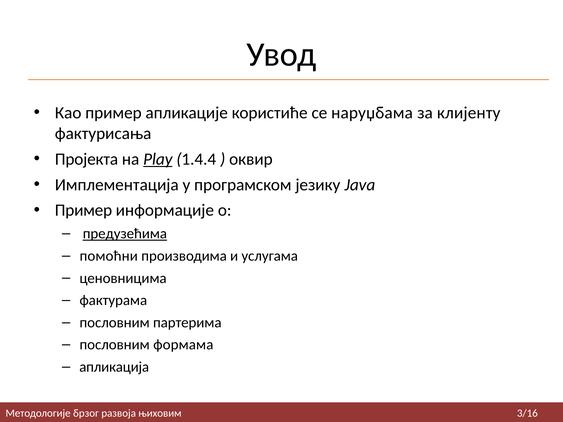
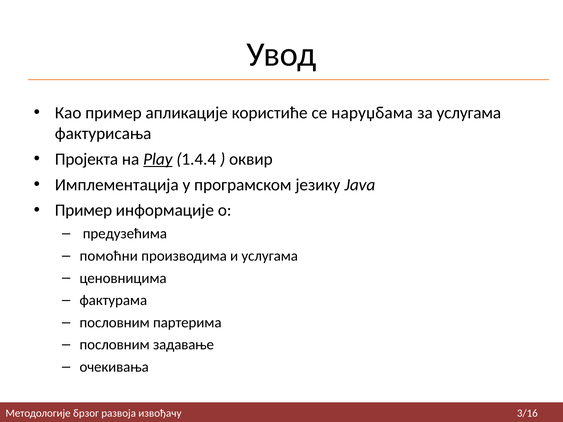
за клијенту: клијенту -> услугама
предузећима underline: present -> none
формама: формама -> задавање
апликација: апликација -> очекивања
њиховим: њиховим -> извођачу
